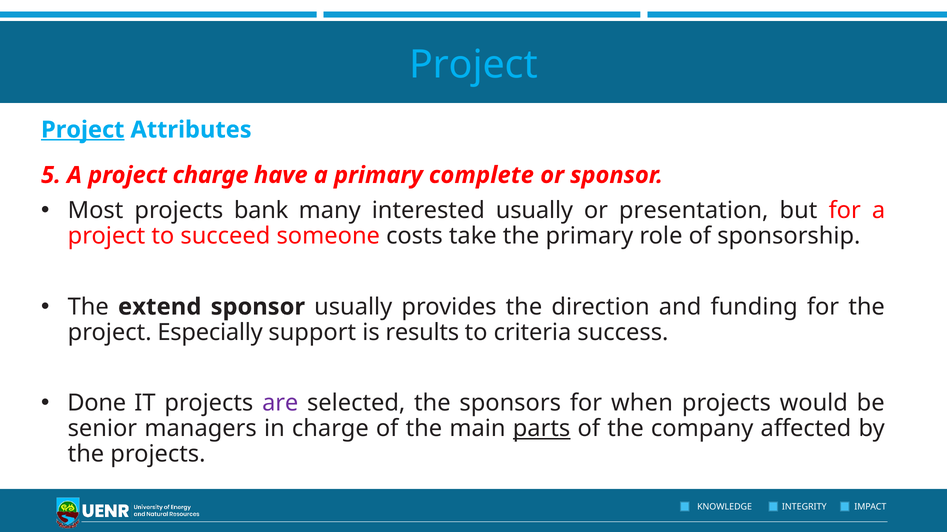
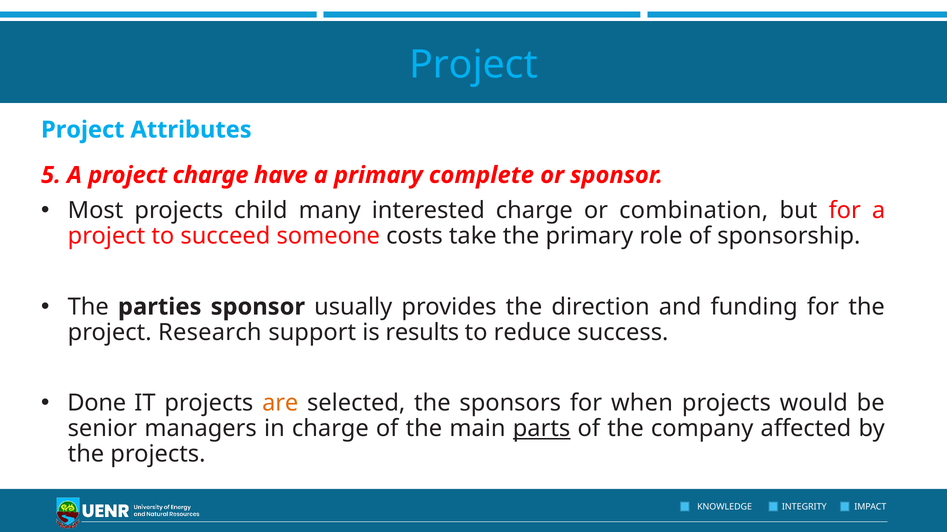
Project at (83, 130) underline: present -> none
bank: bank -> child
interested usually: usually -> charge
presentation: presentation -> combination
extend: extend -> parties
Especially: Especially -> Research
criteria: criteria -> reduce
are colour: purple -> orange
